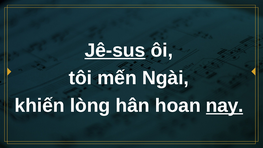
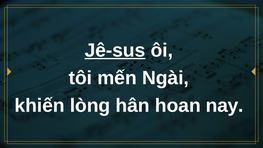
nay underline: present -> none
